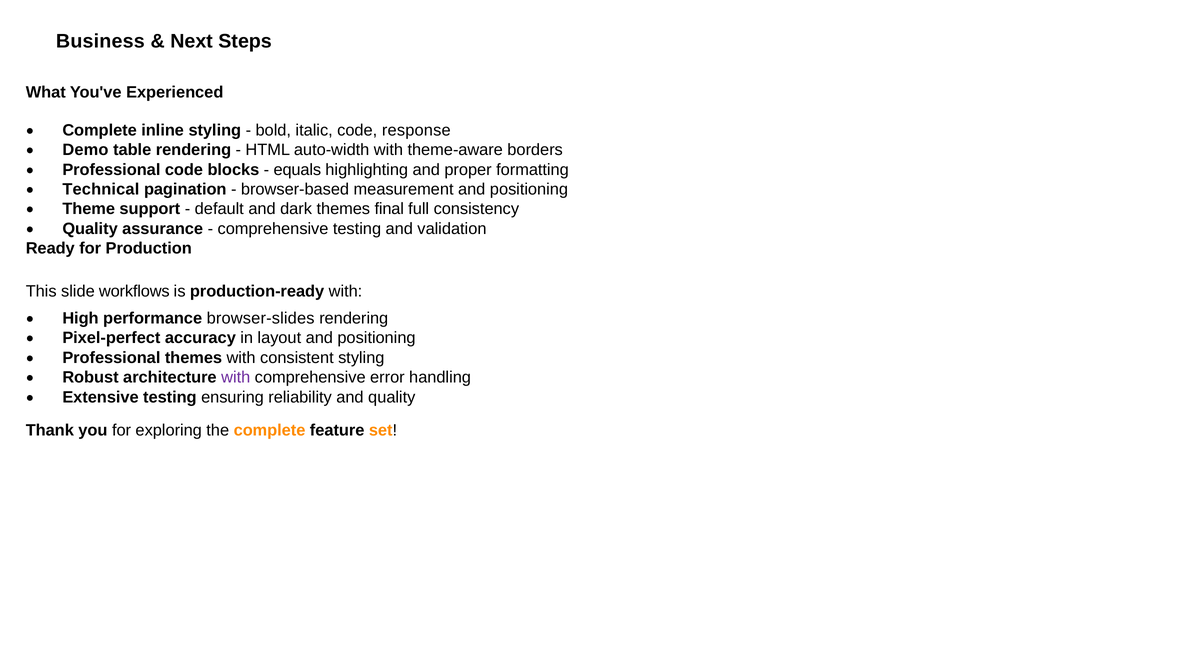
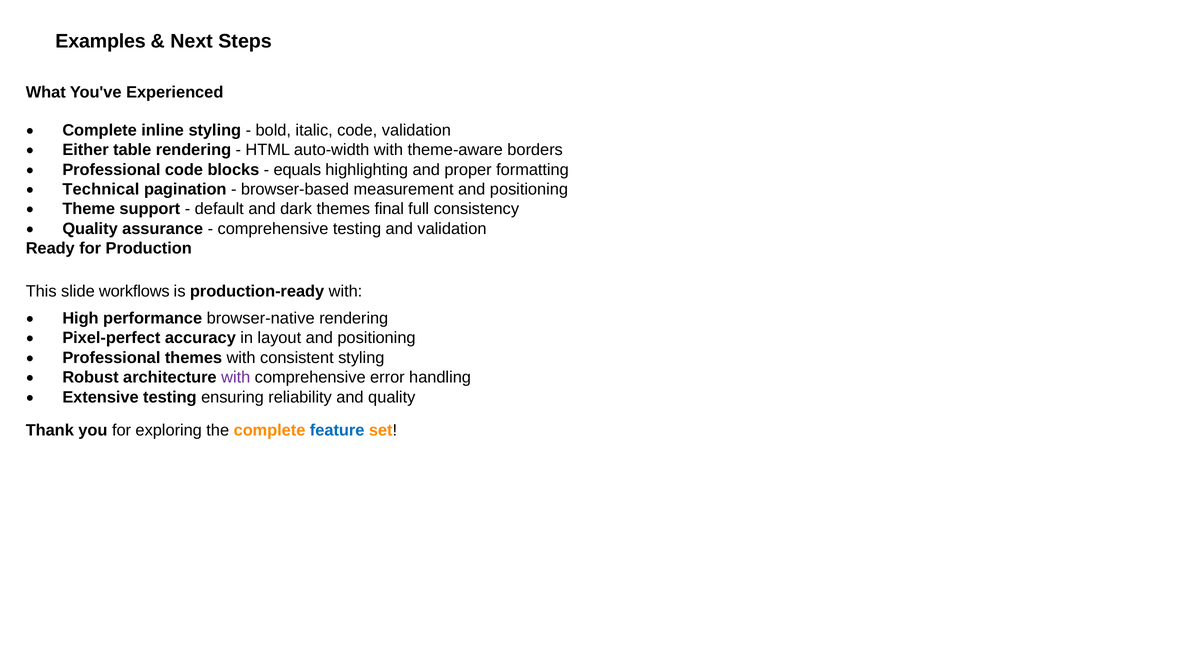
Business: Business -> Examples
code response: response -> validation
Demo: Demo -> Either
browser-slides: browser-slides -> browser-native
feature colour: black -> blue
